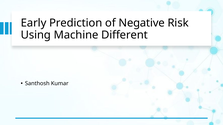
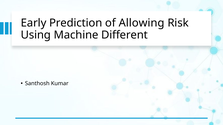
Negative: Negative -> Allowing
